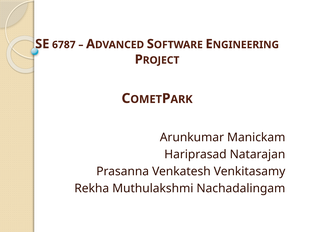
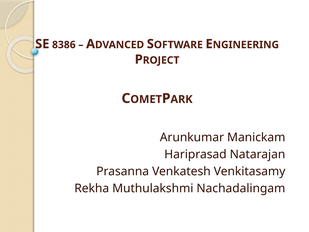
6787: 6787 -> 8386
